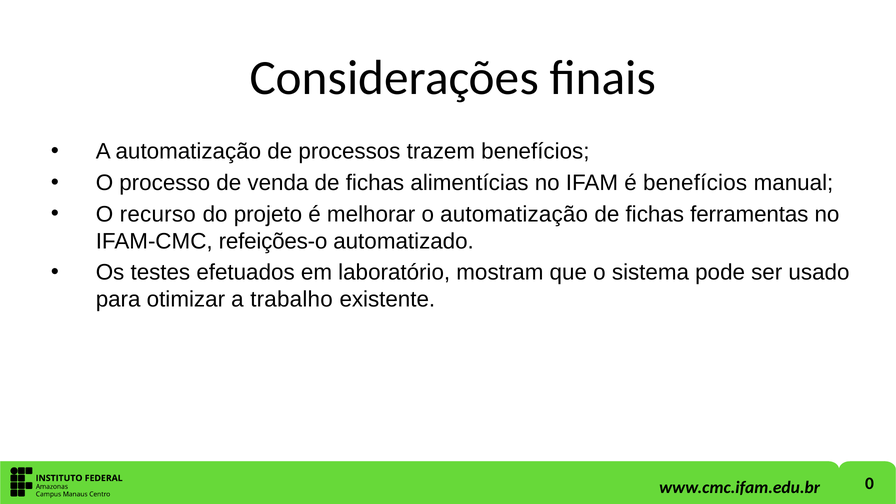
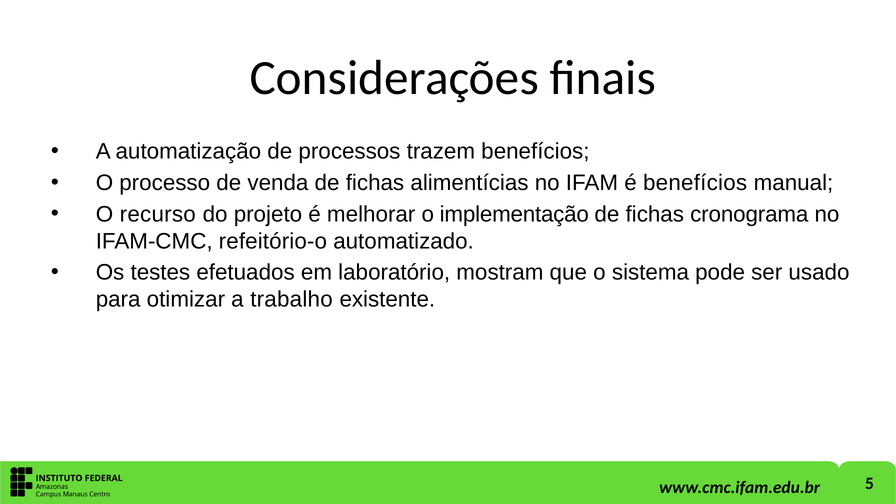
o automatização: automatização -> implementação
ferramentas: ferramentas -> cronograma
refeições-o: refeições-o -> refeitório-o
0: 0 -> 5
